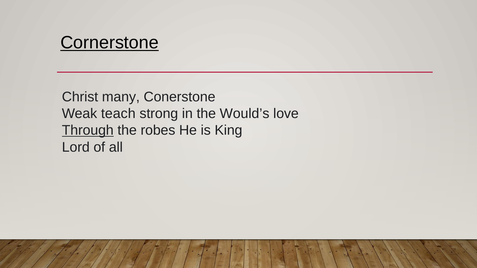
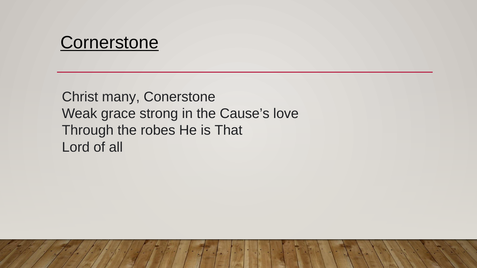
teach: teach -> grace
Would’s: Would’s -> Cause’s
Through underline: present -> none
King: King -> That
